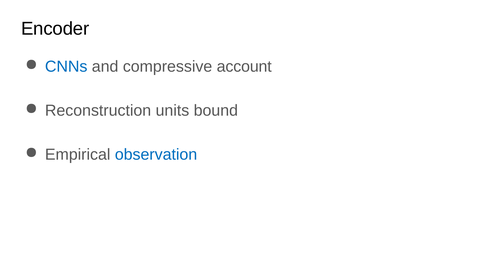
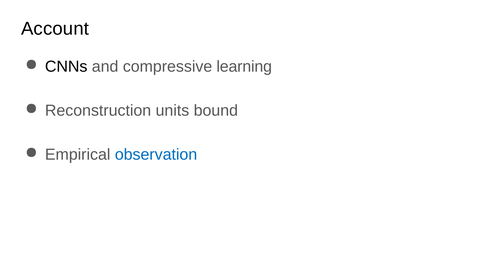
Encoder: Encoder -> Account
CNNs colour: blue -> black
account: account -> learning
